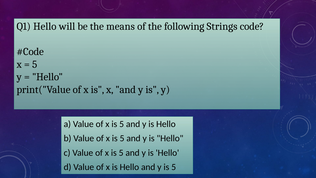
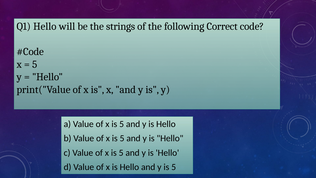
means: means -> strings
Strings: Strings -> Correct
